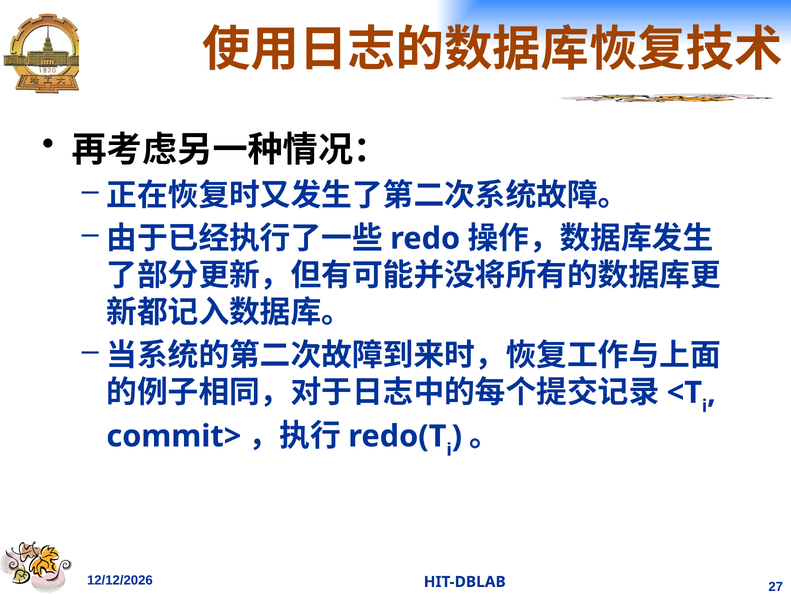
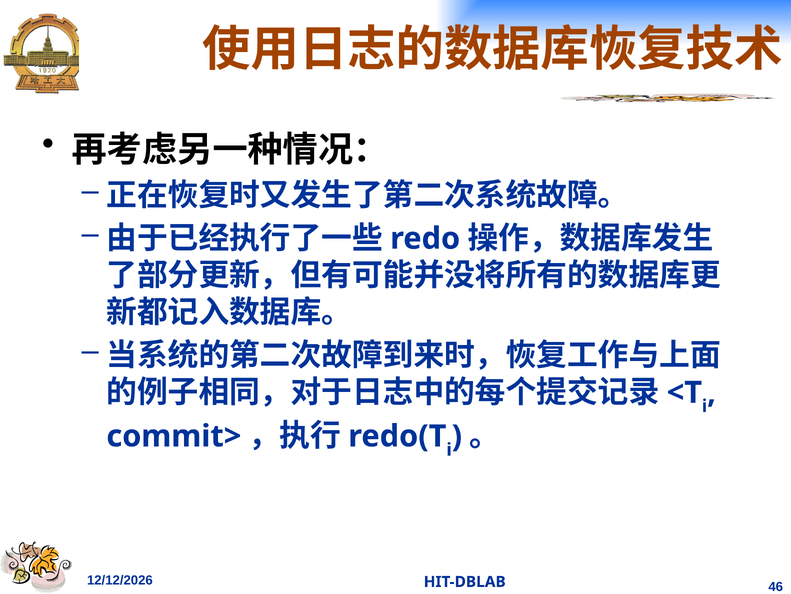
27: 27 -> 46
